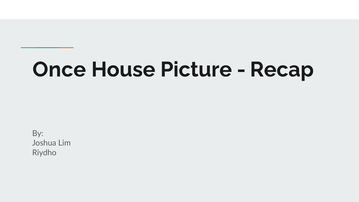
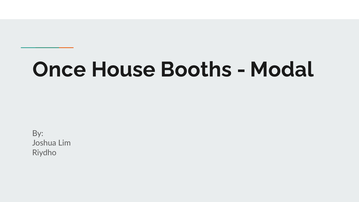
Picture: Picture -> Booths
Recap: Recap -> Modal
